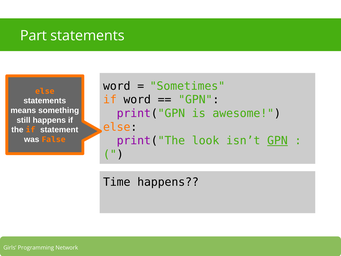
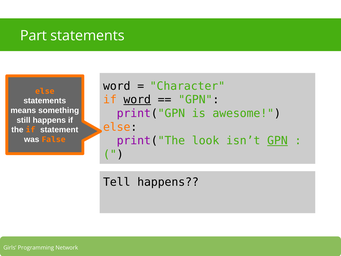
Sometimes: Sometimes -> Character
word at (137, 100) underline: none -> present
Time: Time -> Tell
